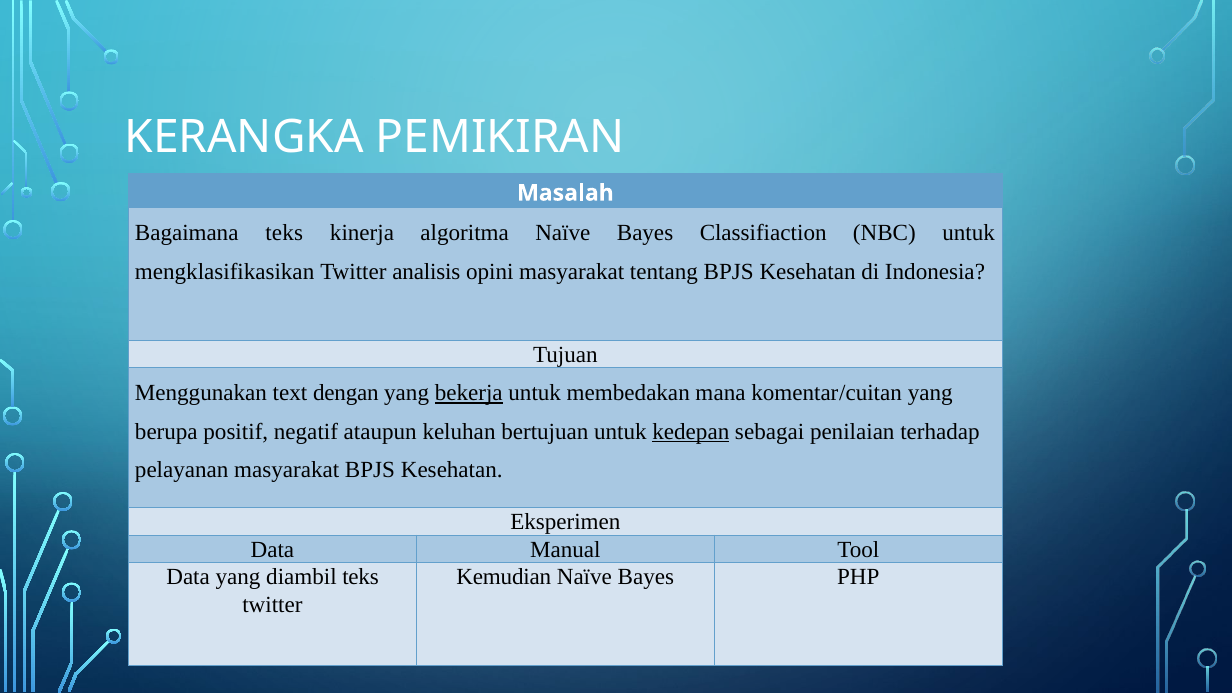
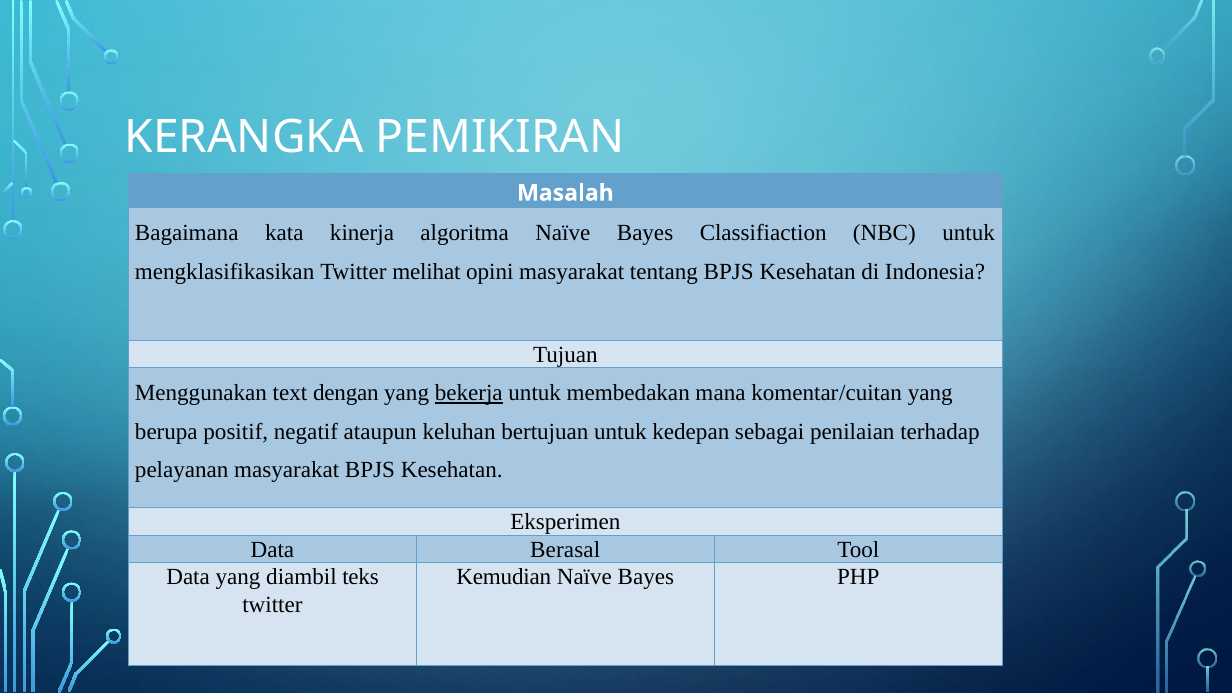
Bagaimana teks: teks -> kata
analisis: analisis -> melihat
kedepan underline: present -> none
Manual: Manual -> Berasal
